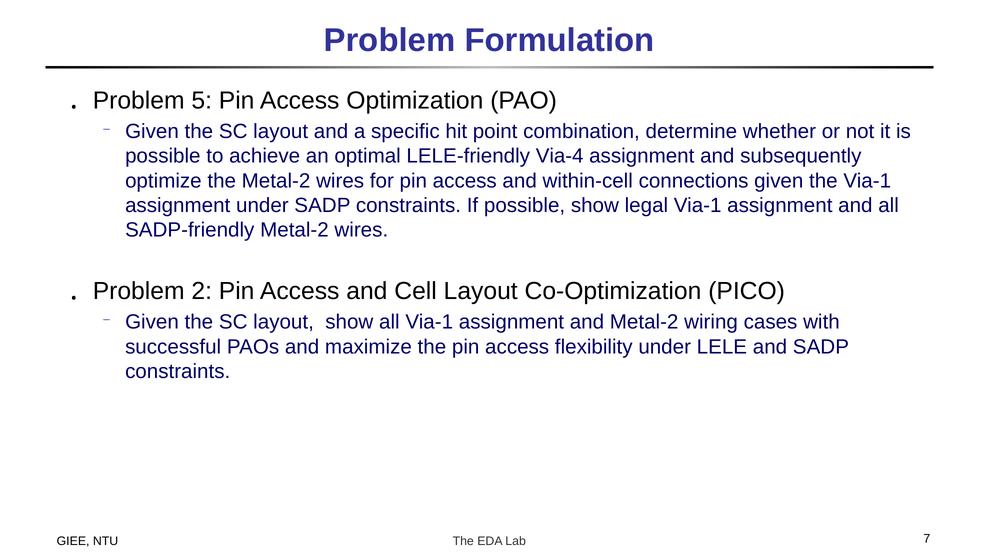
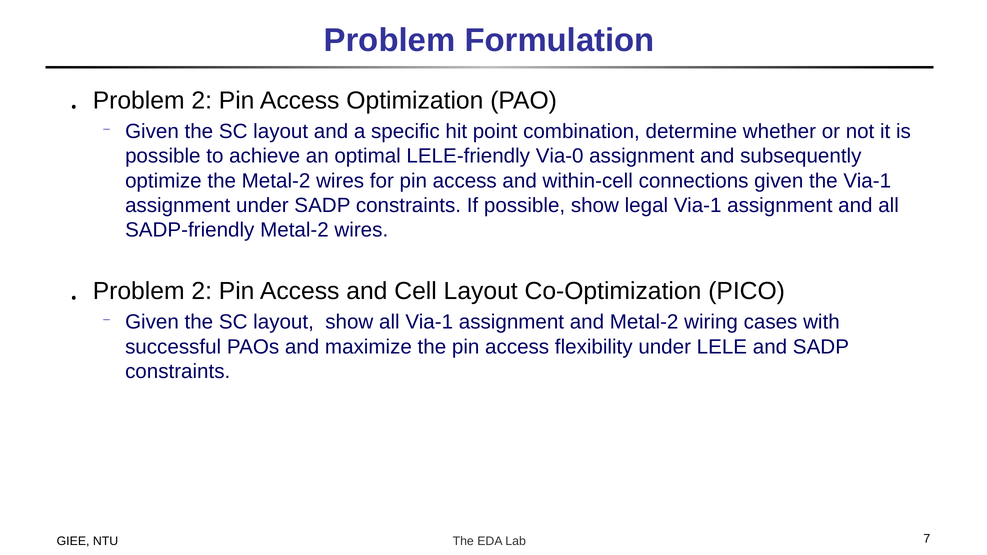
5 at (202, 100): 5 -> 2
Via-4: Via-4 -> Via-0
